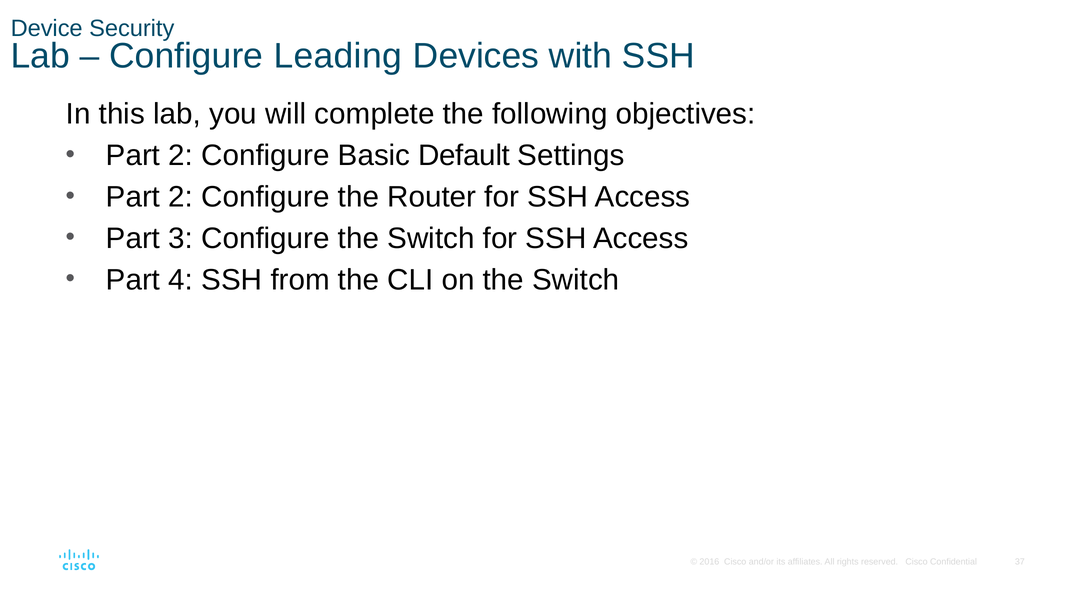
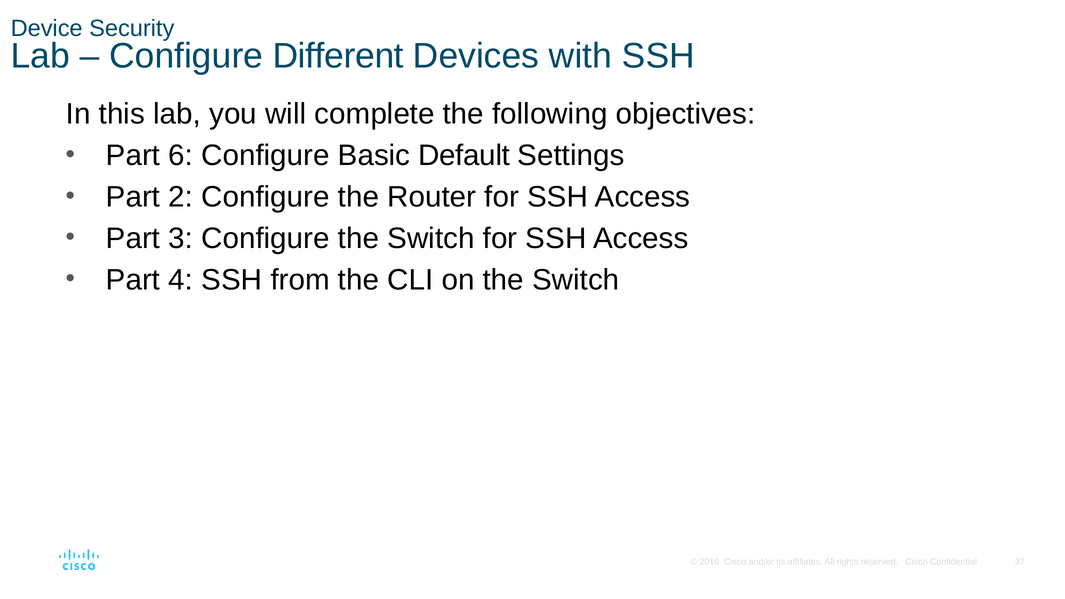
Leading: Leading -> Different
2 at (181, 156): 2 -> 6
